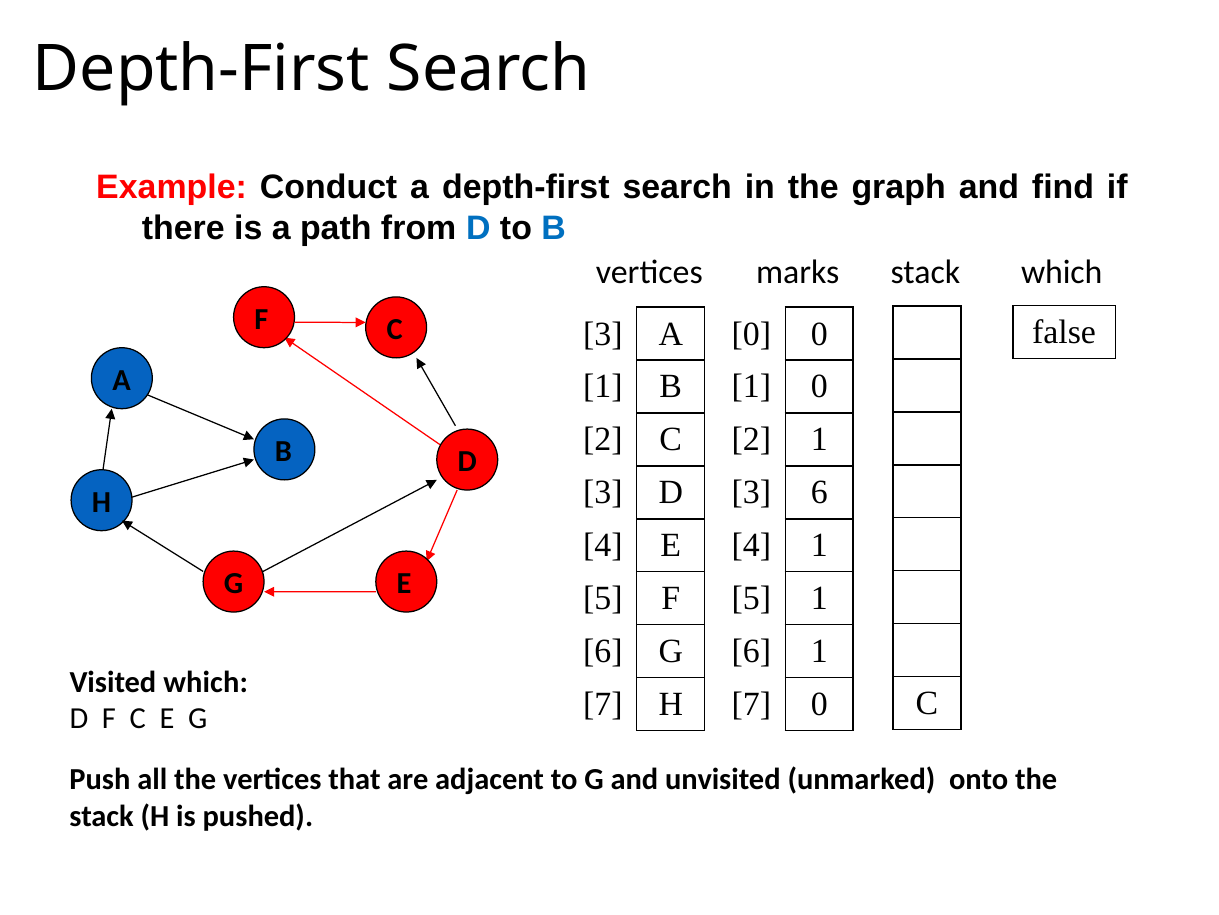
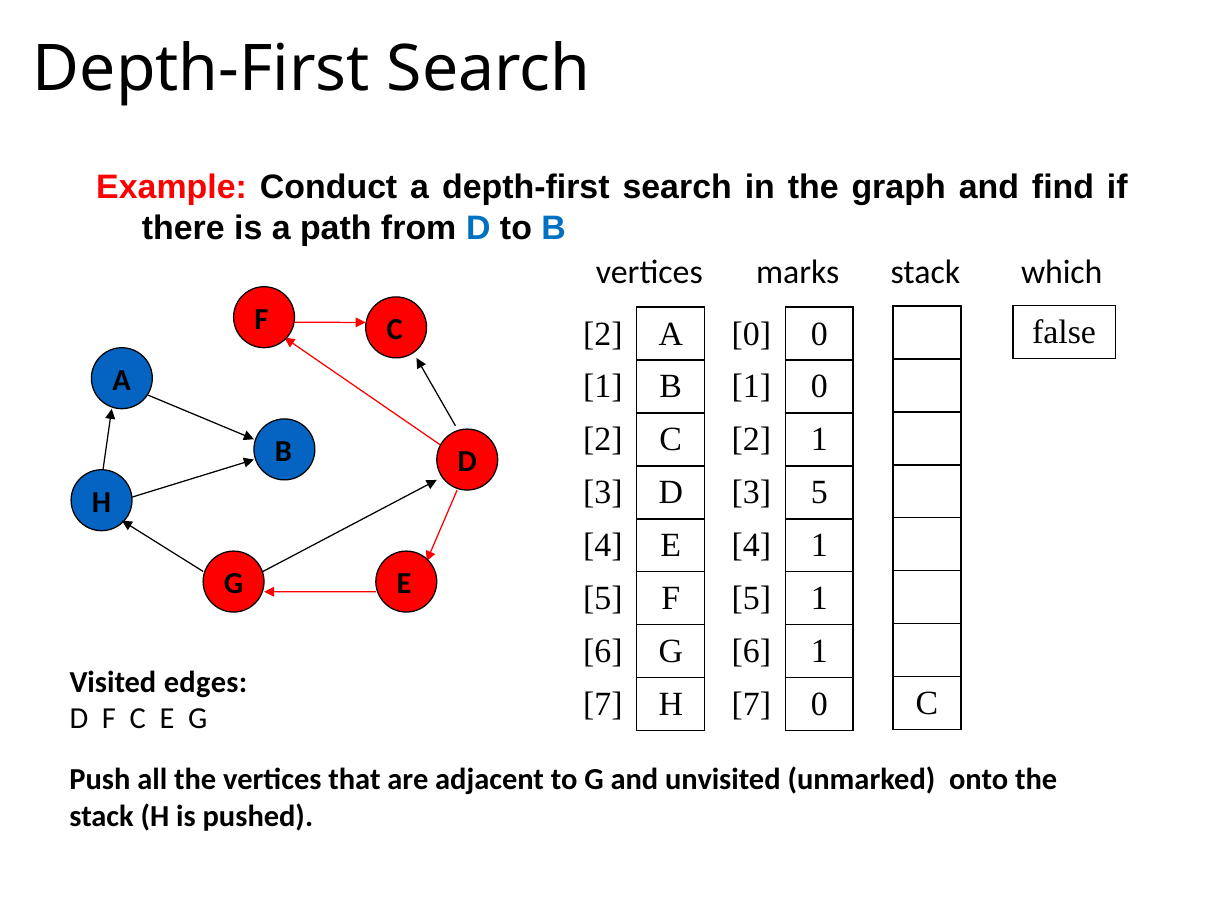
3 at (603, 334): 3 -> 2
3 6: 6 -> 5
Visited which: which -> edges
